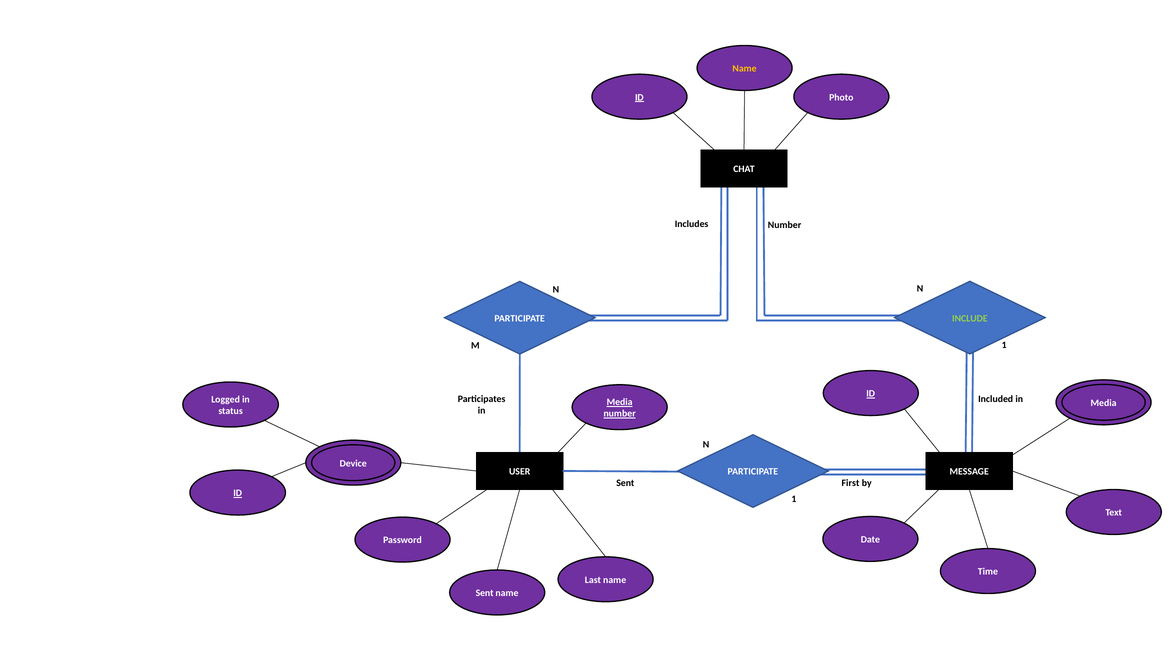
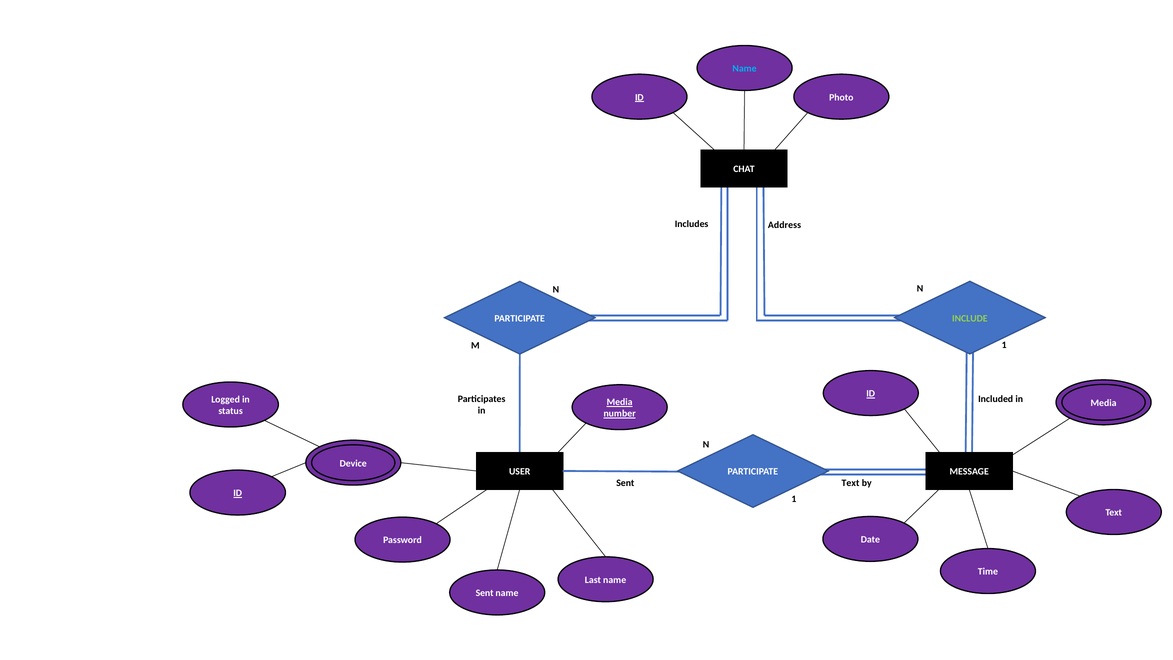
Name at (745, 69) colour: yellow -> light blue
Includes Number: Number -> Address
Sent First: First -> Text
